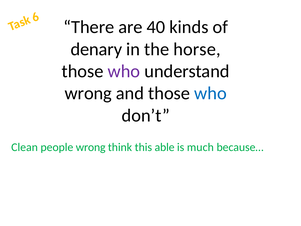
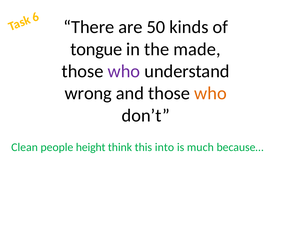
40: 40 -> 50
denary: denary -> tongue
horse: horse -> made
who at (210, 93) colour: blue -> orange
people wrong: wrong -> height
able: able -> into
